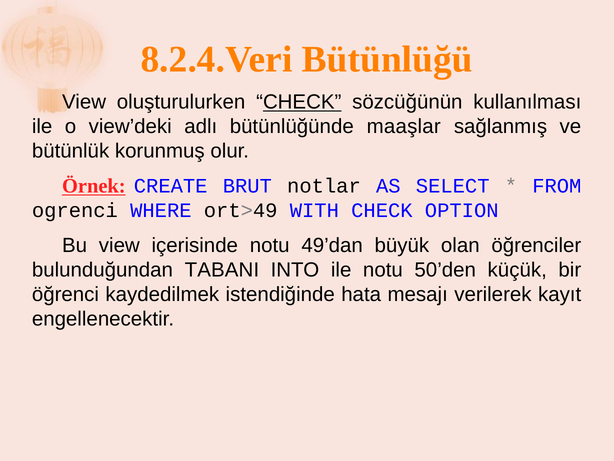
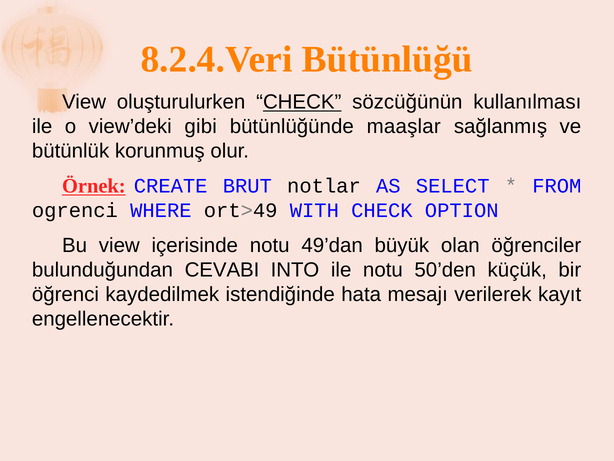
adlı: adlı -> gibi
TABANI: TABANI -> CEVABI
